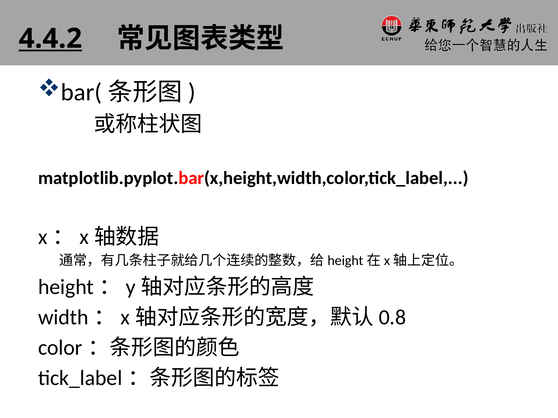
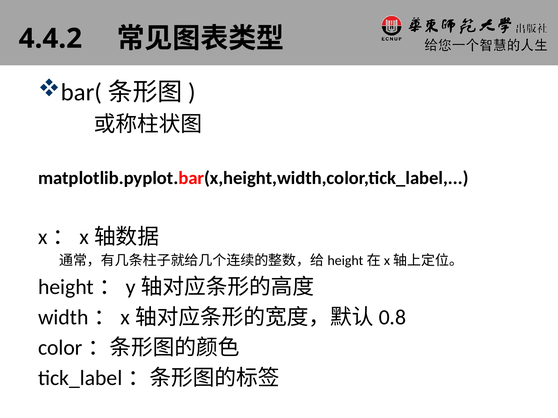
4.4.2 underline: present -> none
